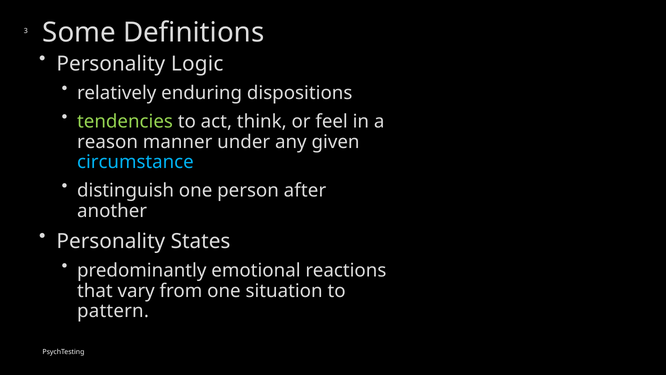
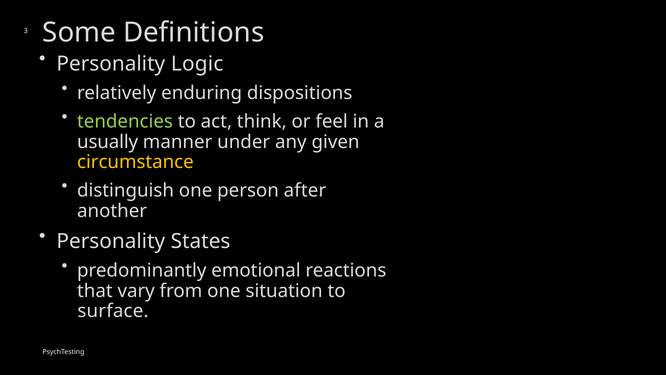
reason: reason -> usually
circumstance colour: light blue -> yellow
pattern: pattern -> surface
